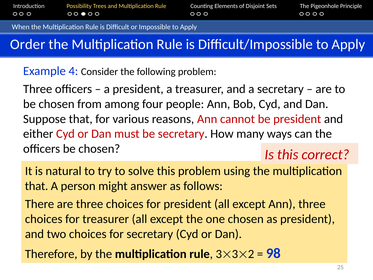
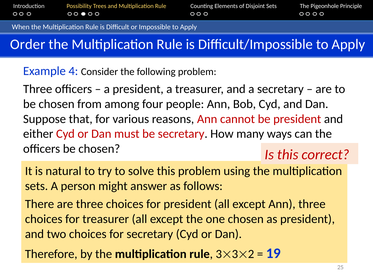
that at (37, 186): that -> sets
98: 98 -> 19
